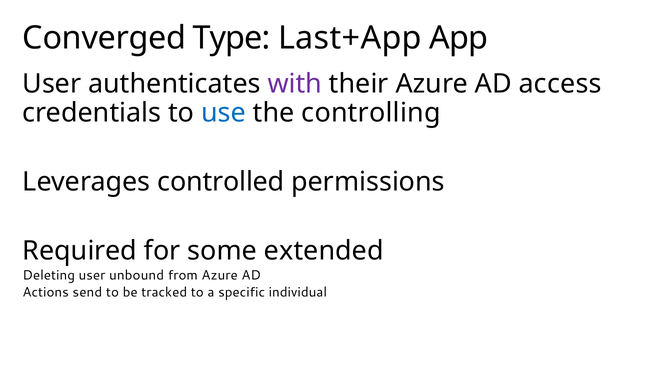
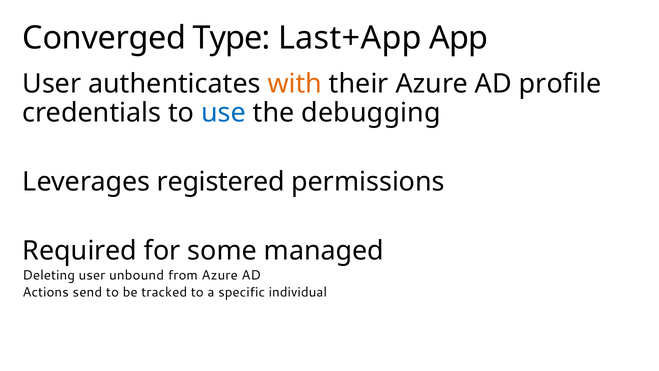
with colour: purple -> orange
access: access -> profile
controlling: controlling -> debugging
controlled: controlled -> registered
extended: extended -> managed
